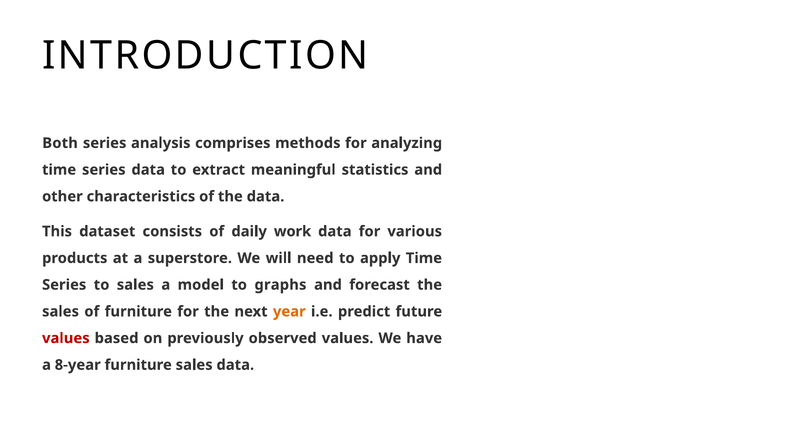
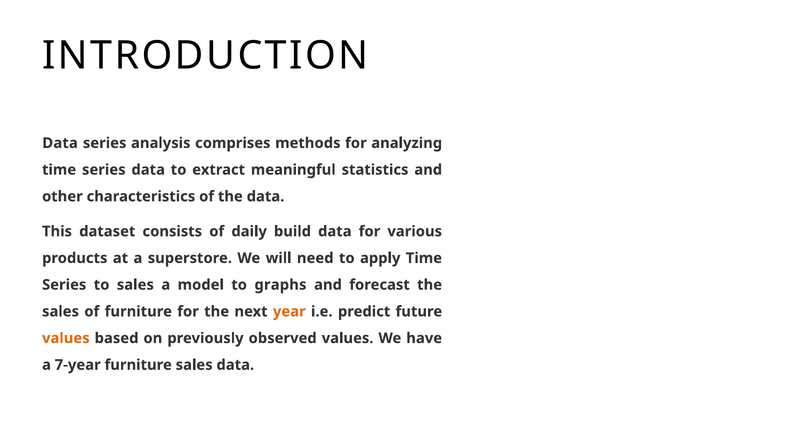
Both at (60, 143): Both -> Data
work: work -> build
values at (66, 338) colour: red -> orange
8-year: 8-year -> 7-year
